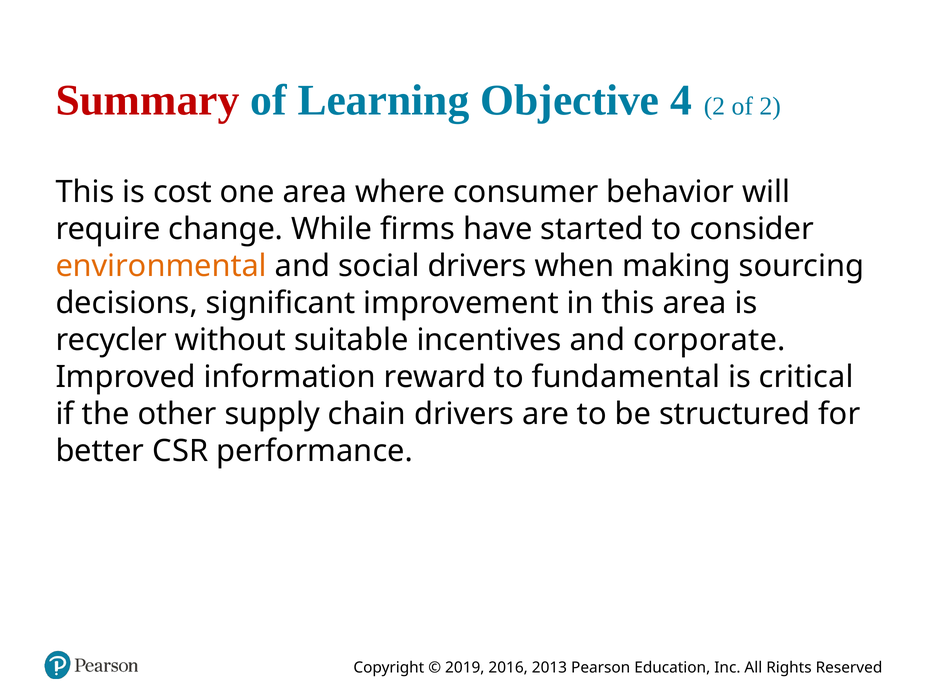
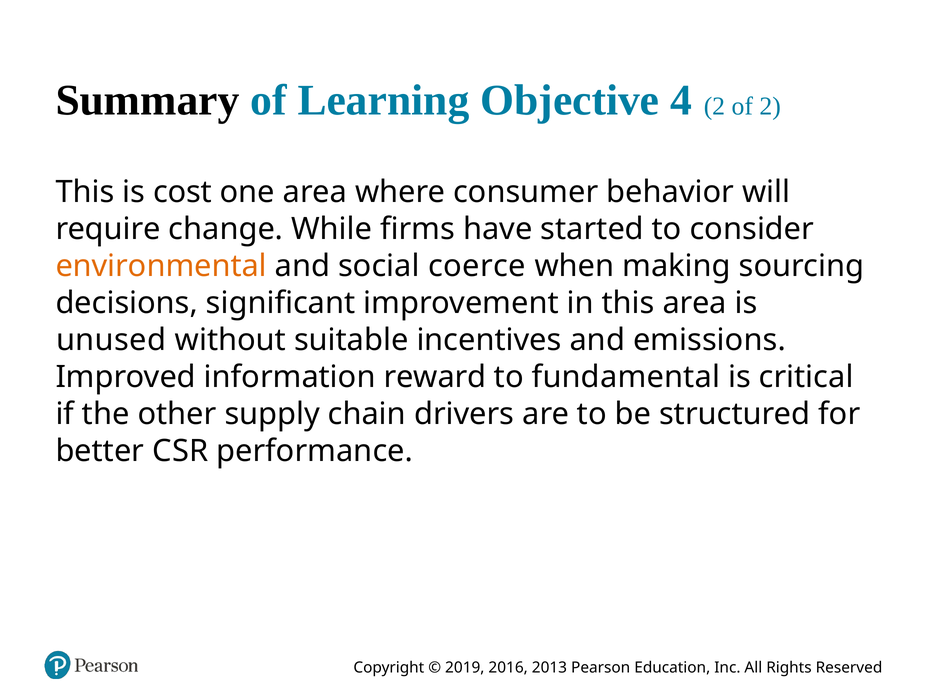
Summary colour: red -> black
social drivers: drivers -> coerce
recycler: recycler -> unused
corporate: corporate -> emissions
